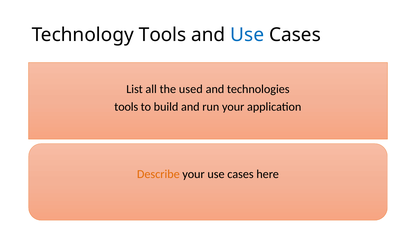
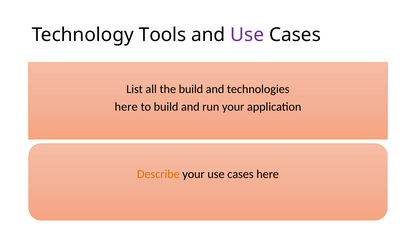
Use at (247, 35) colour: blue -> purple
the used: used -> build
tools at (126, 107): tools -> here
